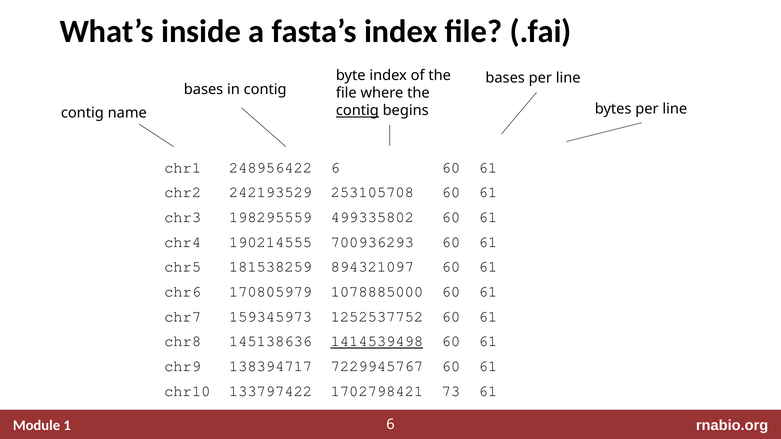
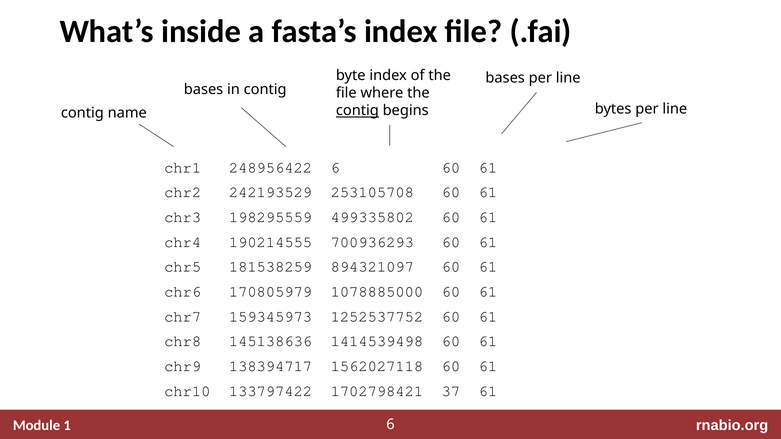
1414539498 underline: present -> none
7229945767: 7229945767 -> 1562027118
73: 73 -> 37
